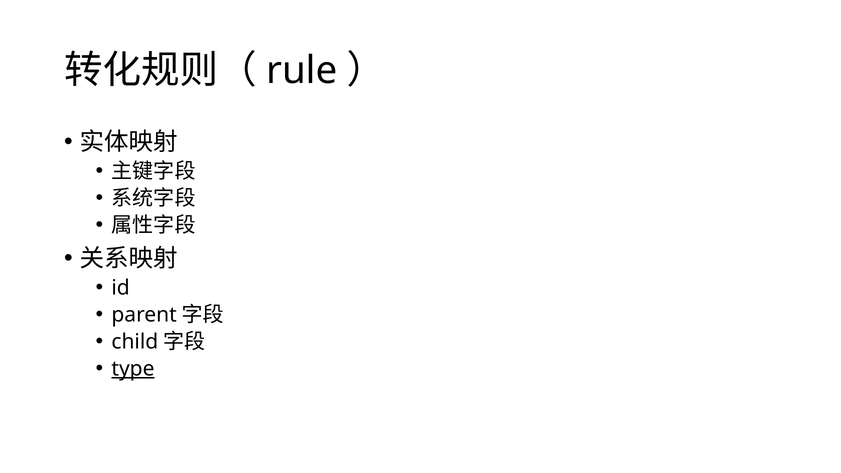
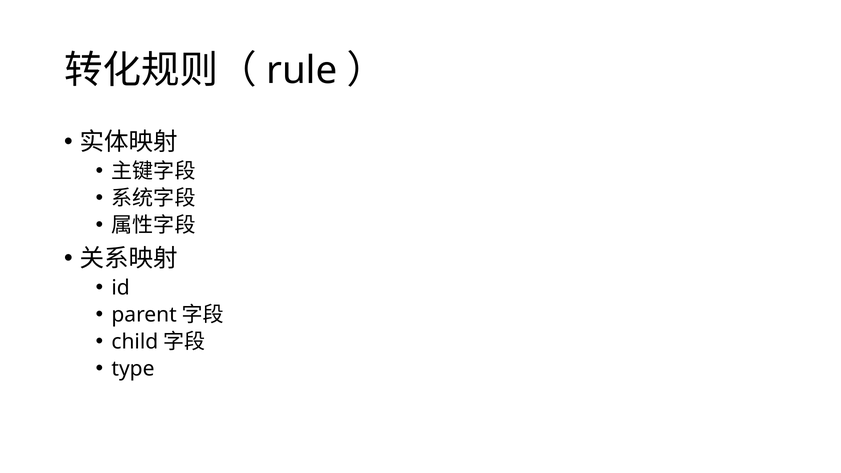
type underline: present -> none
